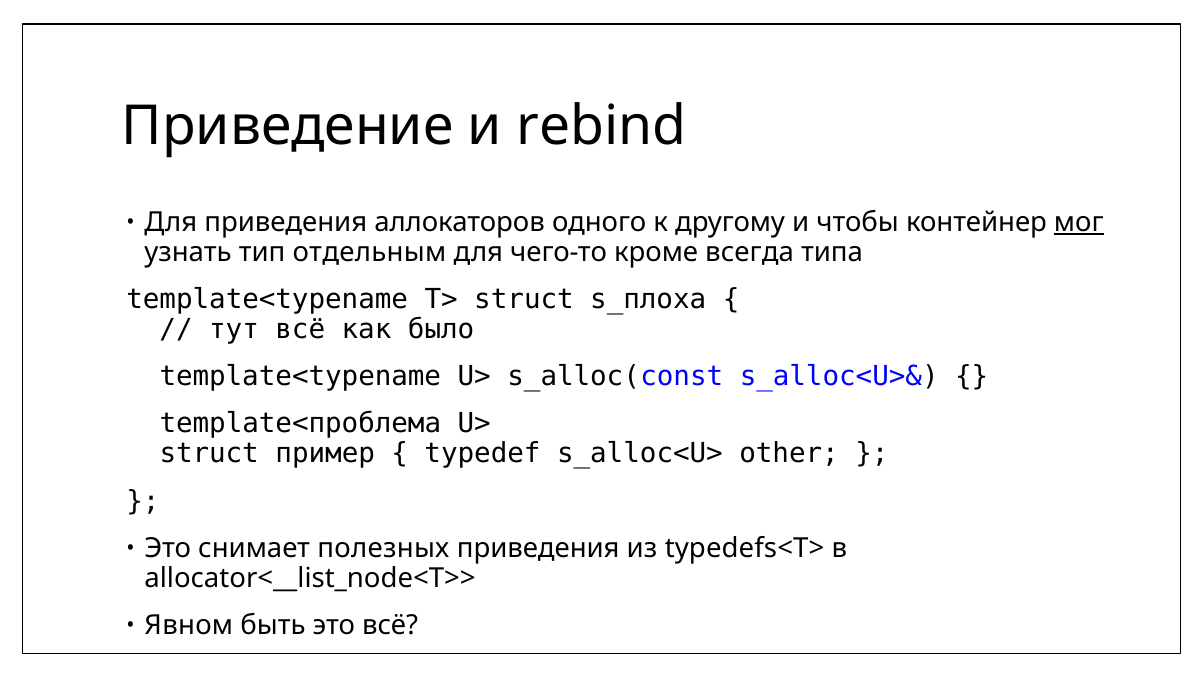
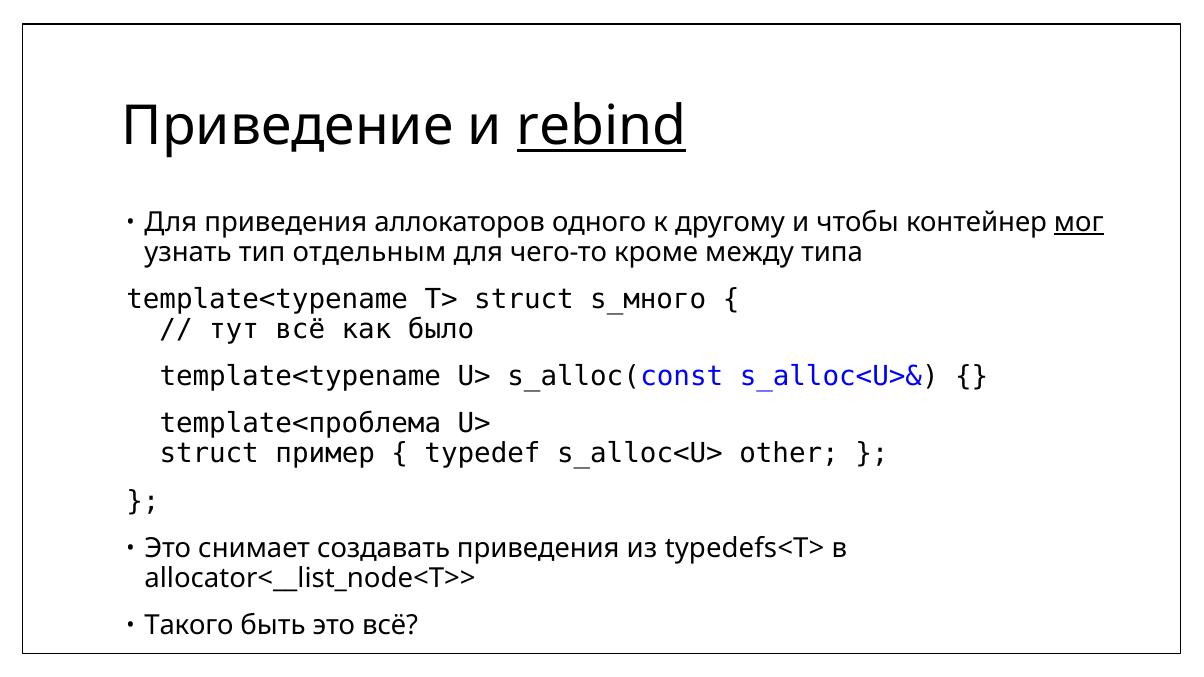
rebind underline: none -> present
всегда: всегда -> между
s_плоха: s_плоха -> s_много
полезных: полезных -> создавать
Явном: Явном -> Такого
